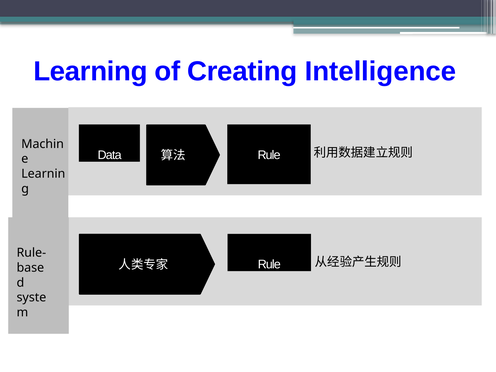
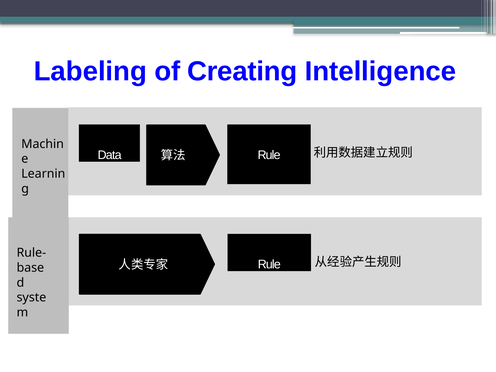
Learning: Learning -> Labeling
